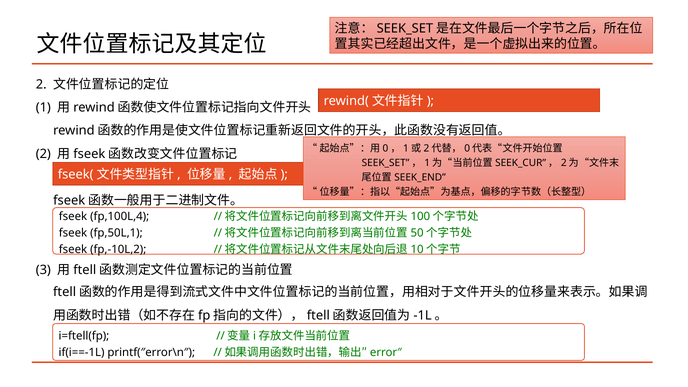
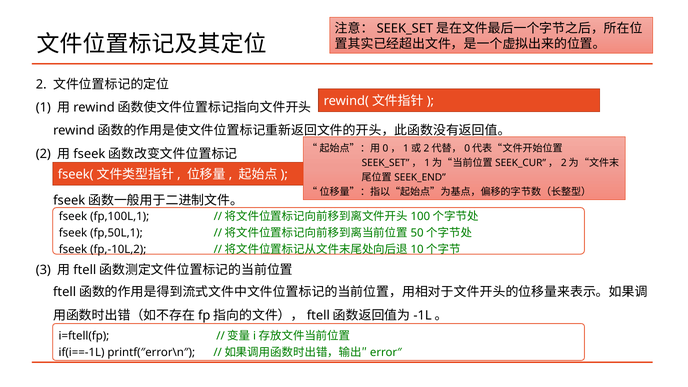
fp,100L,4: fp,100L,4 -> fp,100L,1
